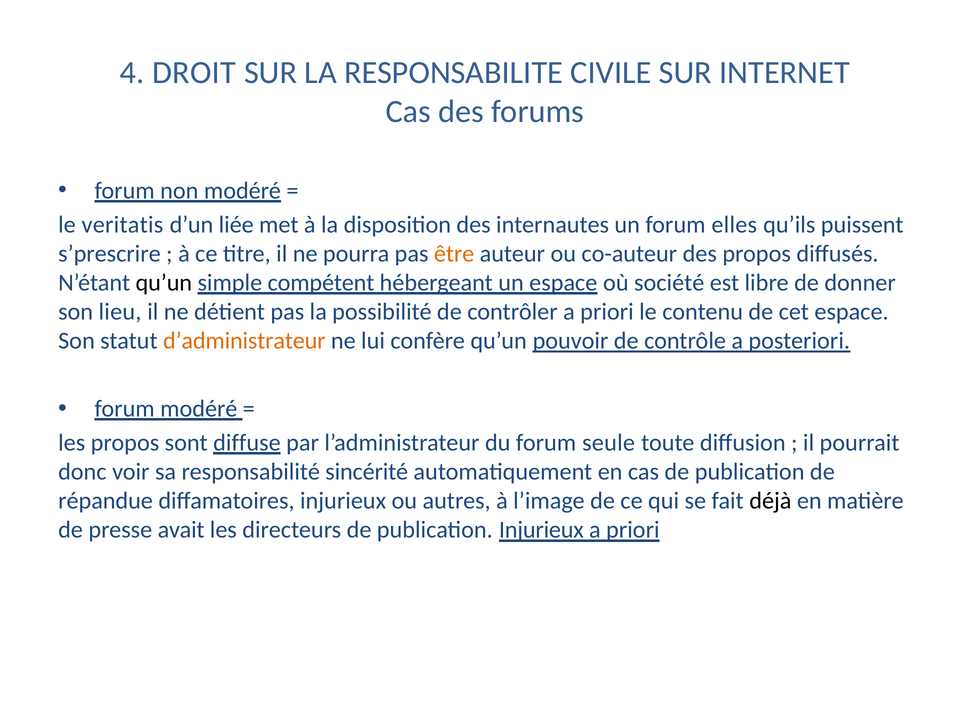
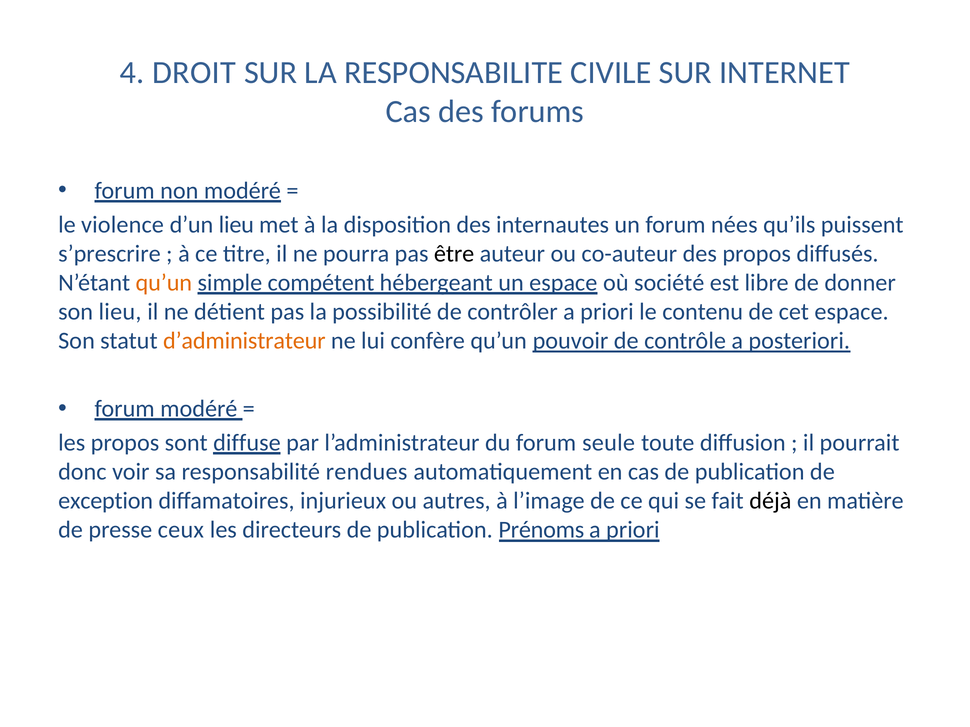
veritatis: veritatis -> violence
d’un liée: liée -> lieu
elles: elles -> nées
être colour: orange -> black
qu’un at (164, 283) colour: black -> orange
sincérité: sincérité -> rendues
répandue: répandue -> exception
avait: avait -> ceux
publication Injurieux: Injurieux -> Prénoms
